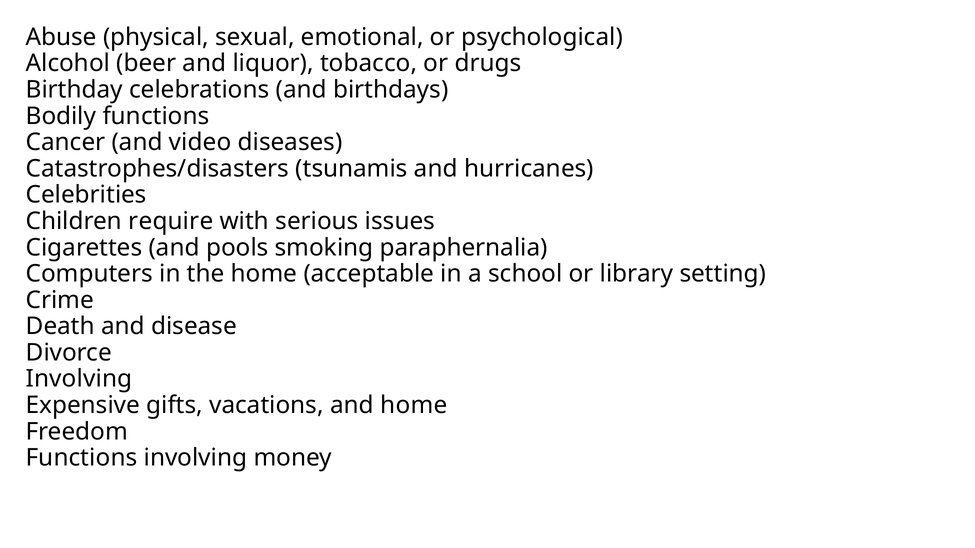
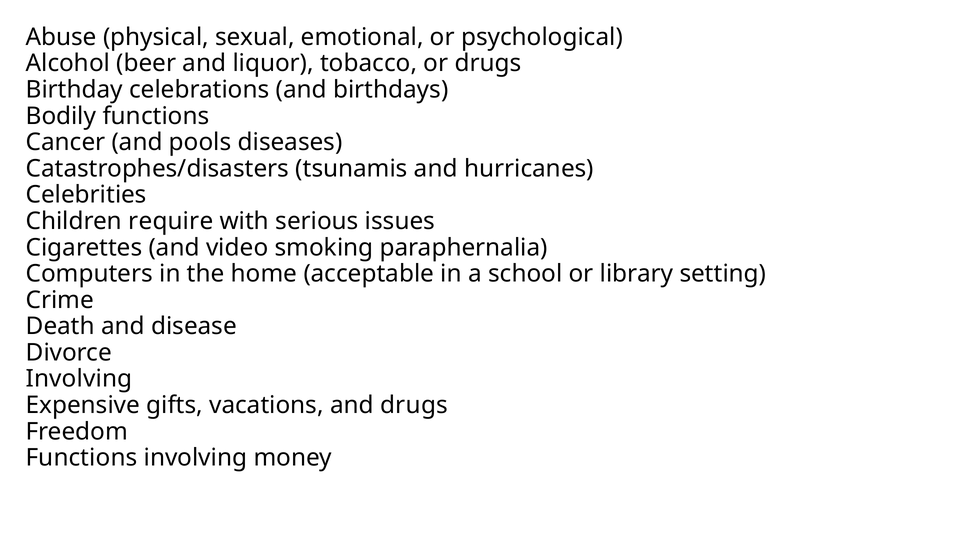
video: video -> pools
pools: pools -> video
and home: home -> drugs
